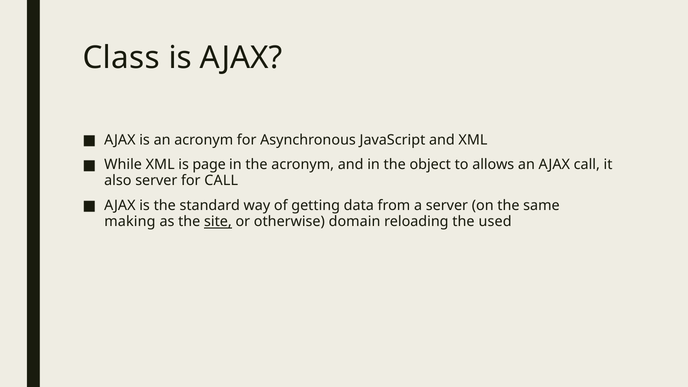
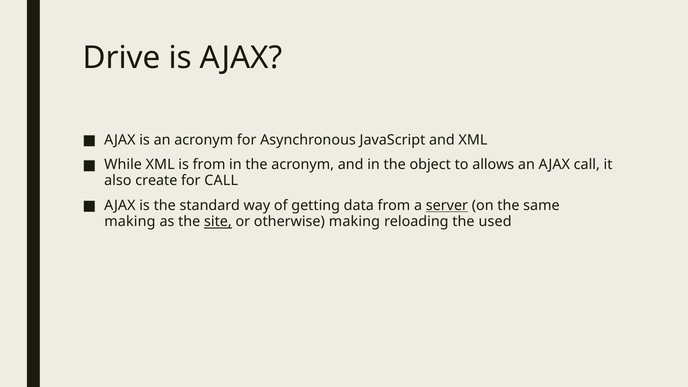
Class: Class -> Drive
is page: page -> from
also server: server -> create
server at (447, 206) underline: none -> present
otherwise domain: domain -> making
